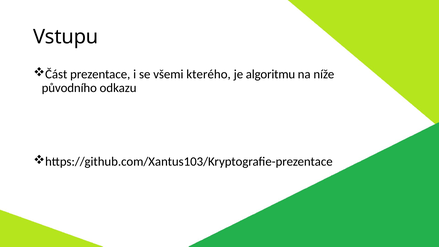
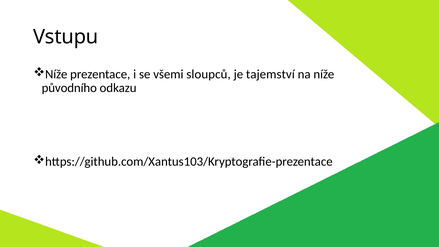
Část at (56, 74): Část -> Níže
kterého: kterého -> sloupců
algoritmu: algoritmu -> tajemství
